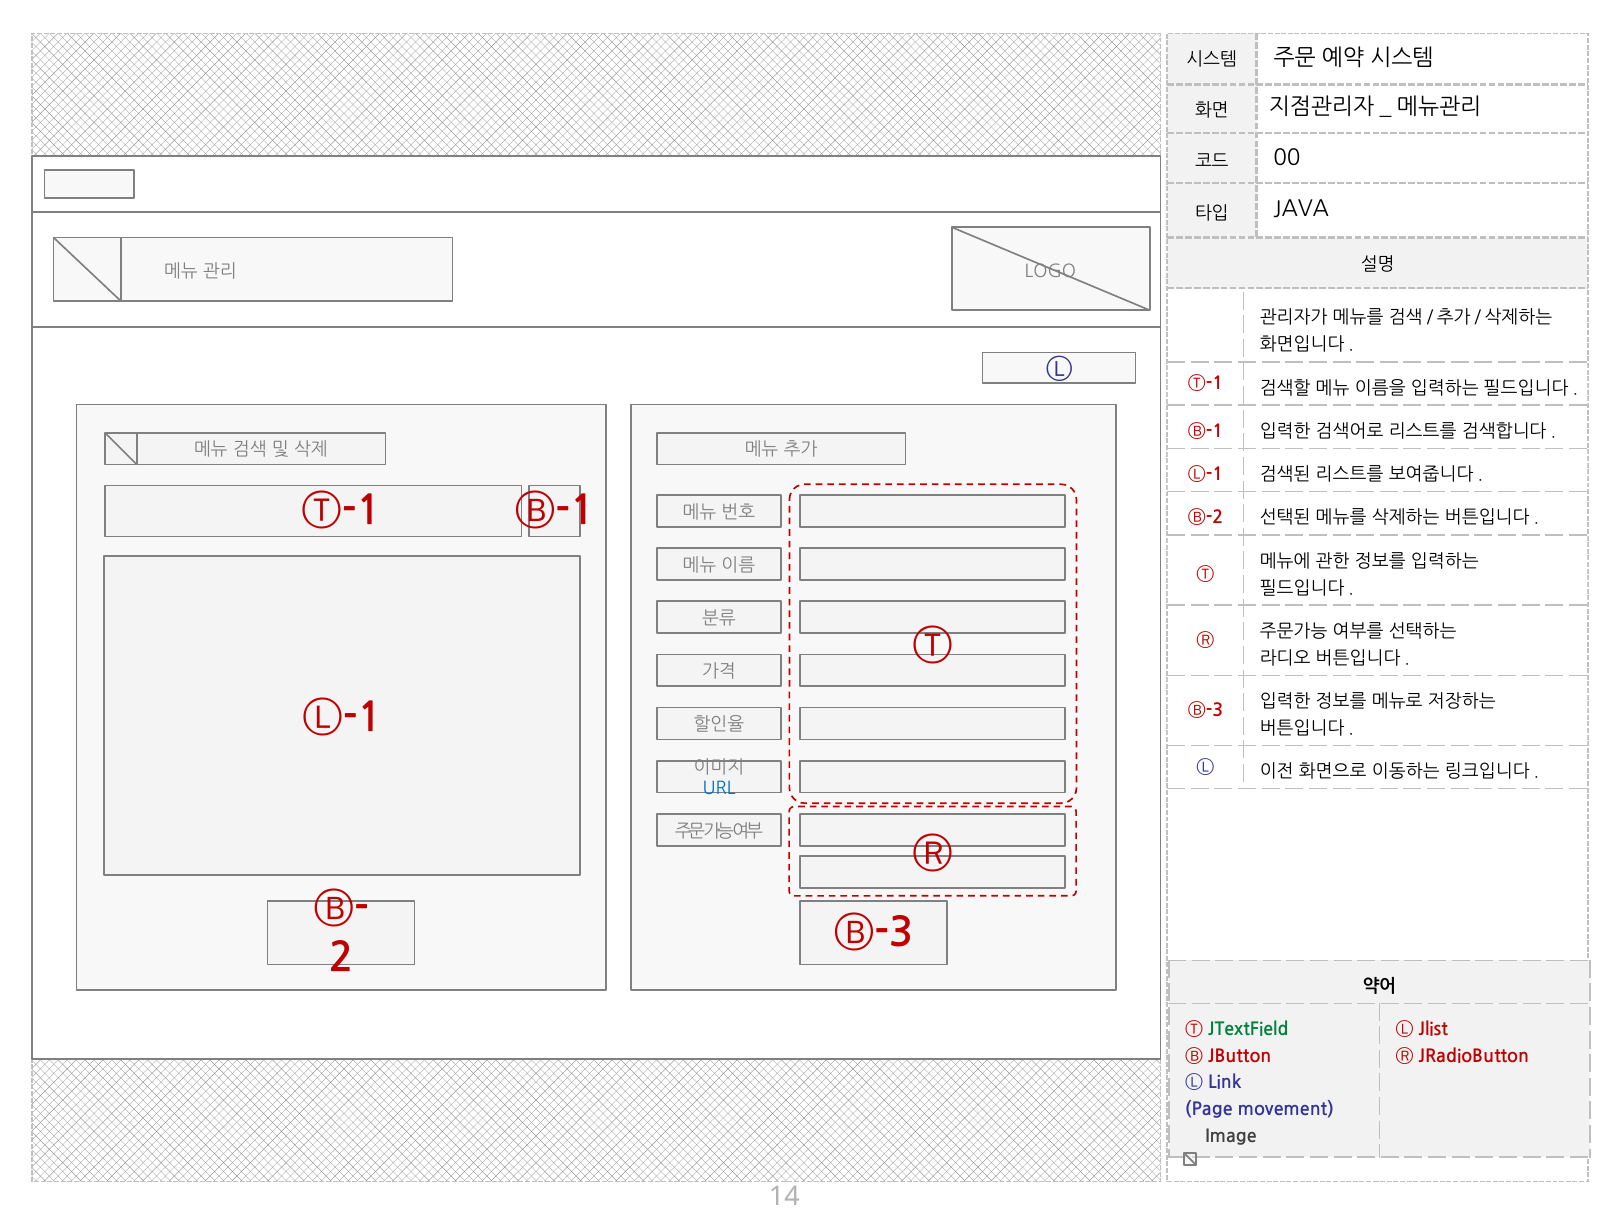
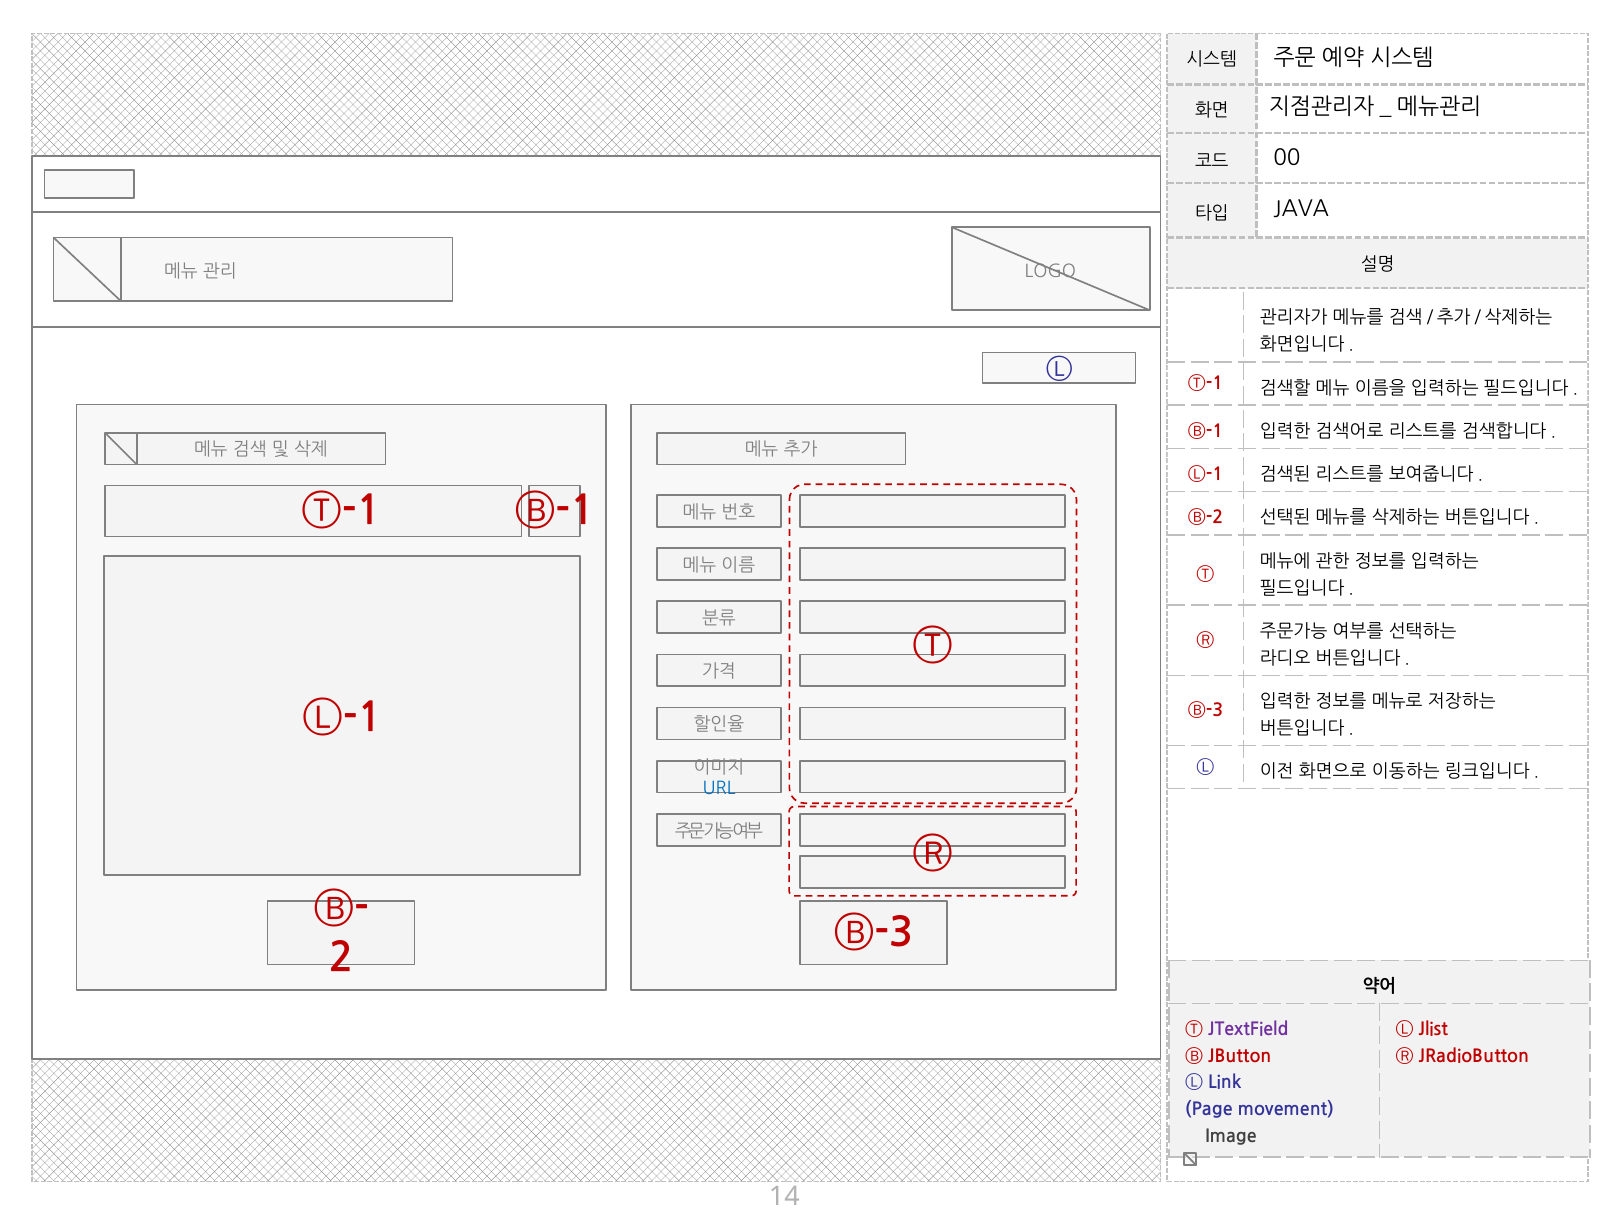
JTextField colour: green -> purple
